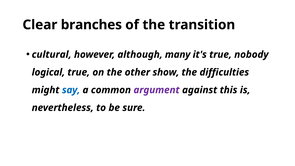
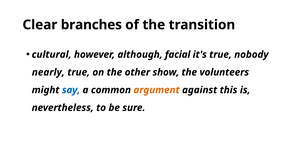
many: many -> facial
logical: logical -> nearly
difficulties: difficulties -> volunteers
argument colour: purple -> orange
